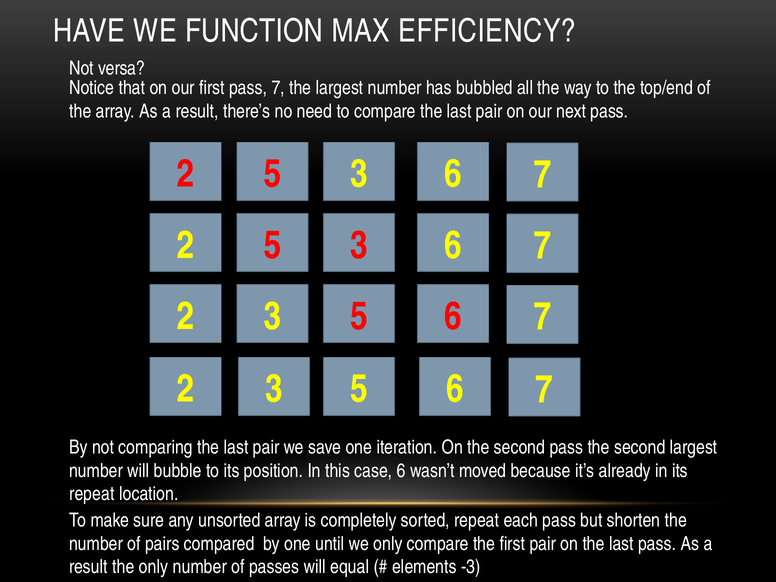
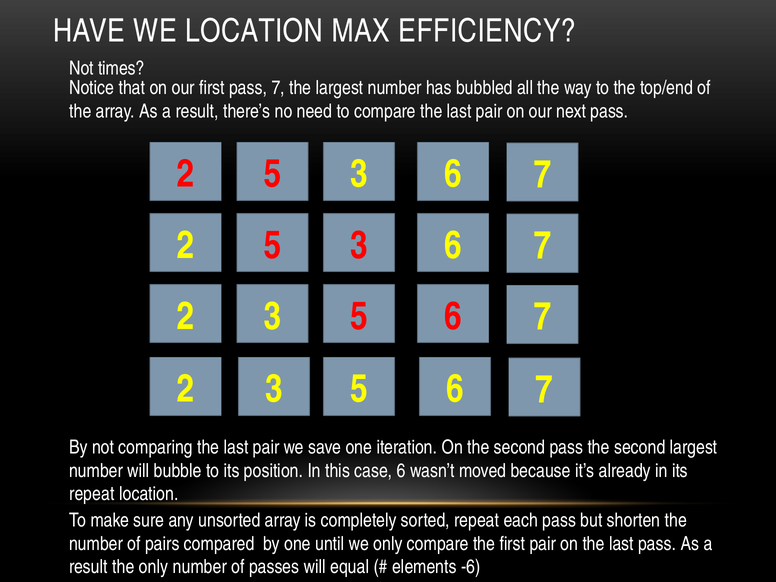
WE FUNCTION: FUNCTION -> LOCATION
versa: versa -> times
-3: -3 -> -6
